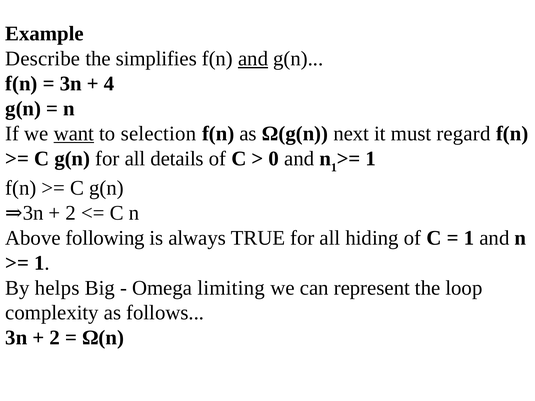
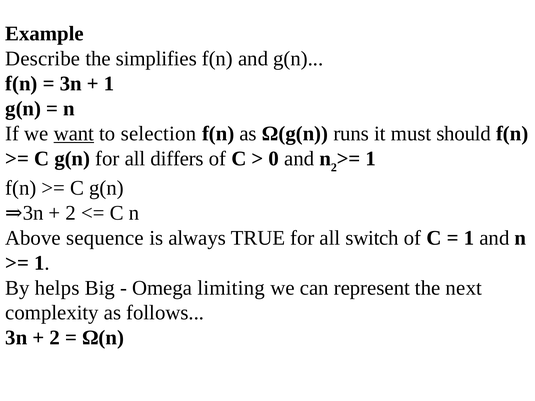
and at (253, 59) underline: present -> none
4 at (109, 84): 4 -> 1
next: next -> runs
regard: regard -> should
details: details -> differs
n 1: 1 -> 2
following: following -> sequence
hiding: hiding -> switch
loop: loop -> next
